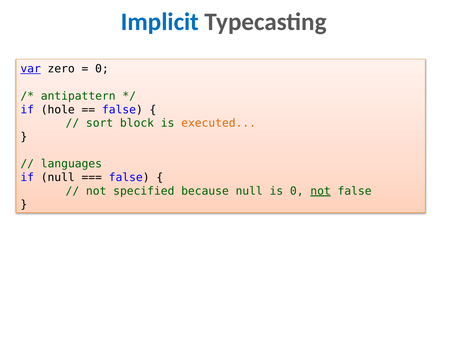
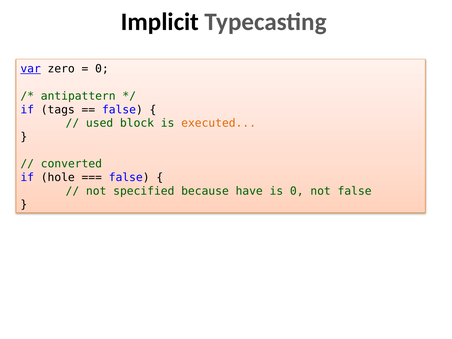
Implicit colour: blue -> black
hole: hole -> tags
sort: sort -> used
languages: languages -> converted
if null: null -> hole
because null: null -> have
not at (321, 191) underline: present -> none
